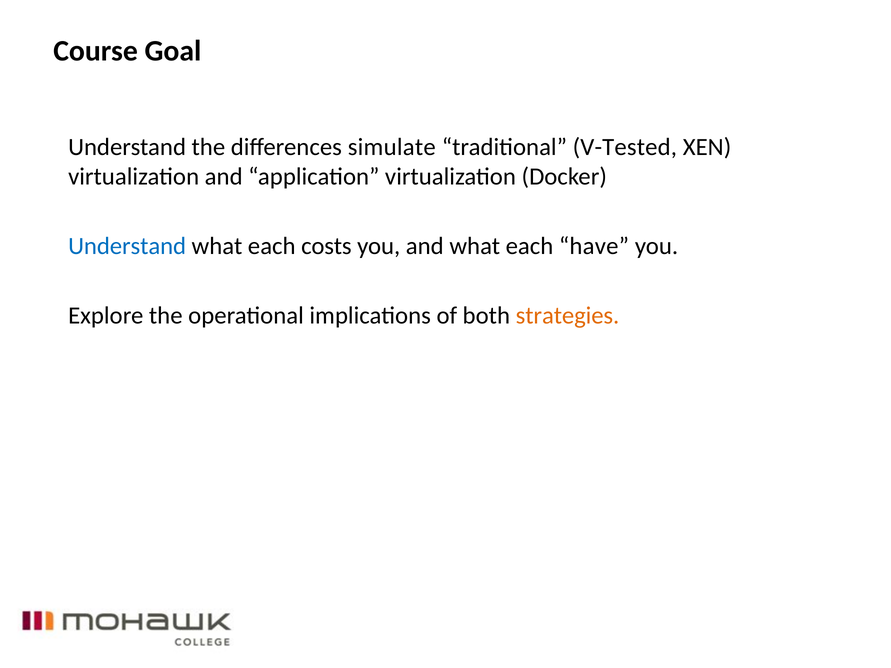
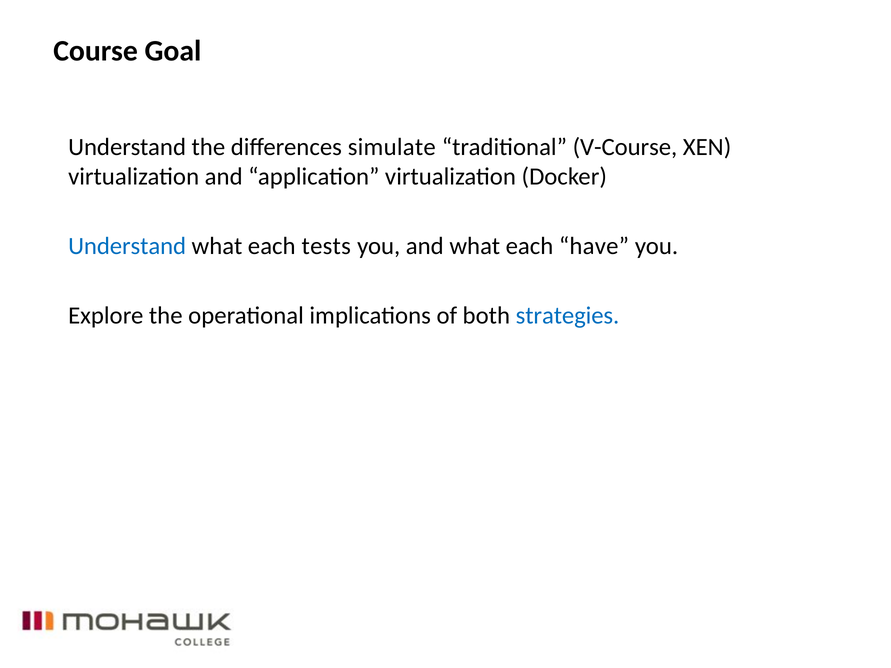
V-Tested: V-Tested -> V-Course
costs: costs -> tests
strategies colour: orange -> blue
